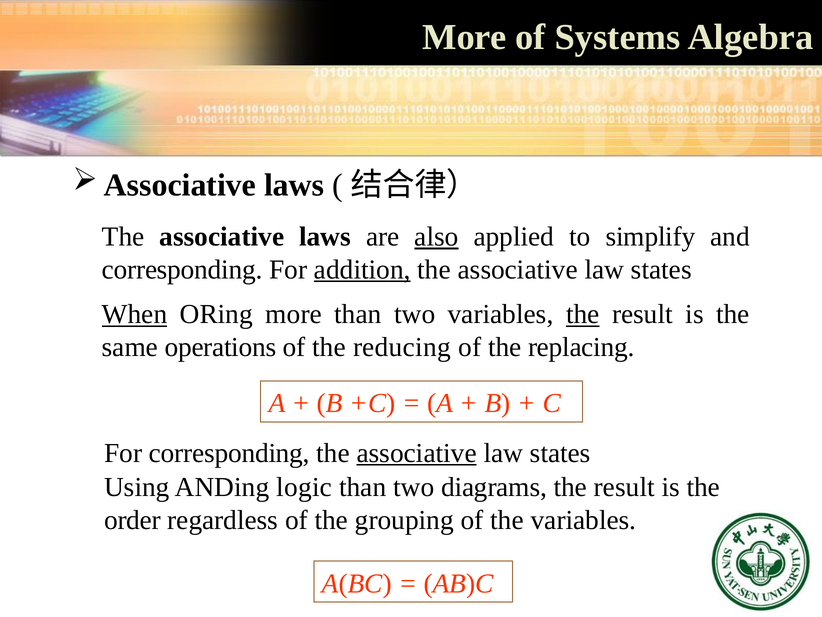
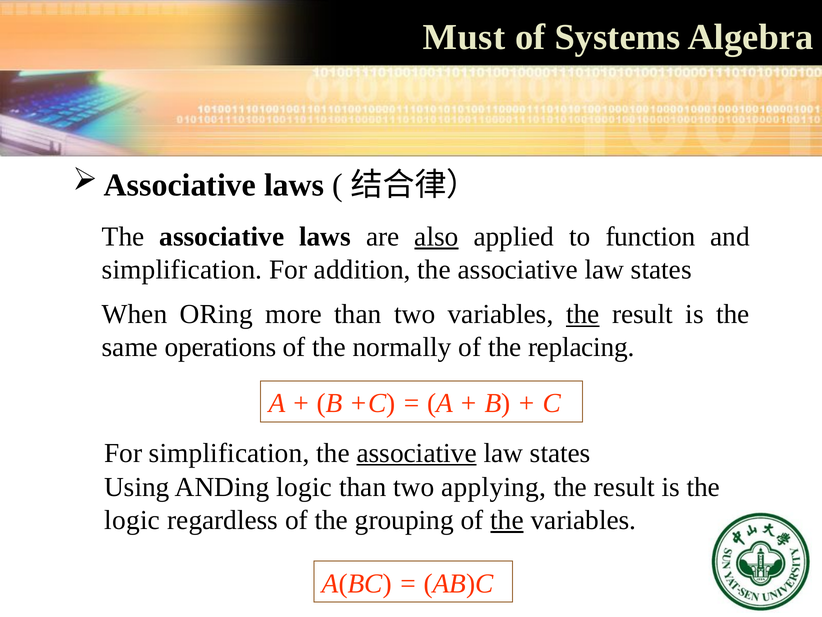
More at (464, 37): More -> Must
simplify: simplify -> function
corresponding at (182, 269): corresponding -> simplification
addition underline: present -> none
When underline: present -> none
reducing: reducing -> normally
For corresponding: corresponding -> simplification
diagrams: diagrams -> applying
order at (132, 520): order -> logic
the at (507, 520) underline: none -> present
